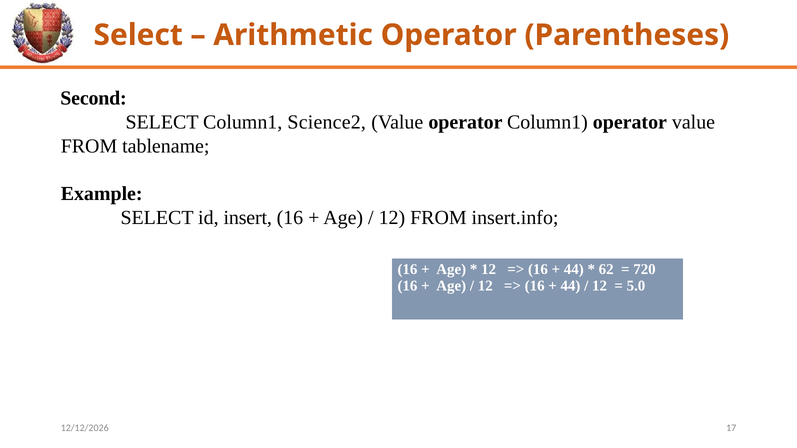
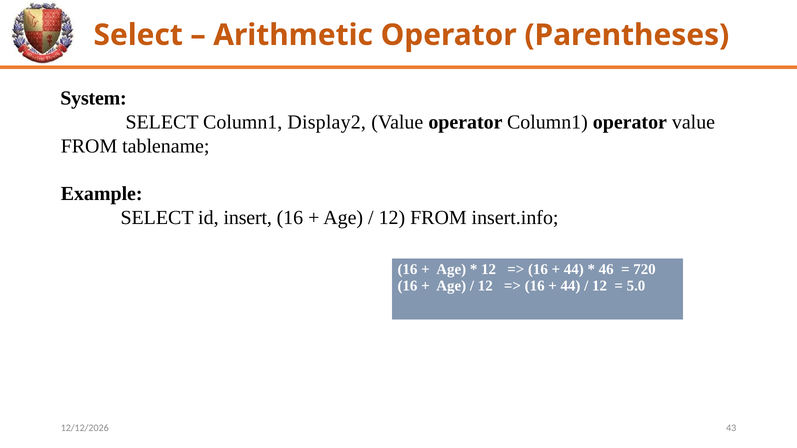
Second: Second -> System
Science2: Science2 -> Display2
62: 62 -> 46
17: 17 -> 43
